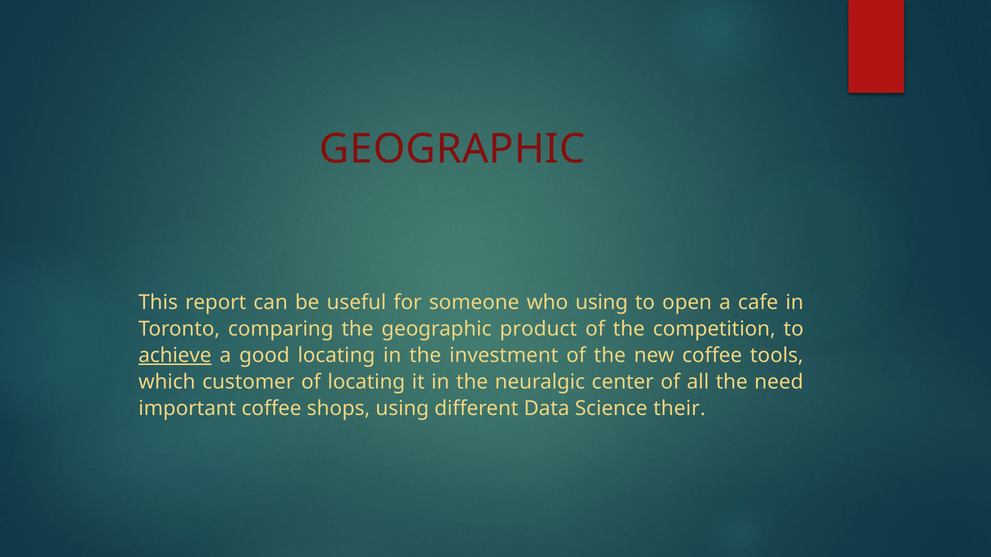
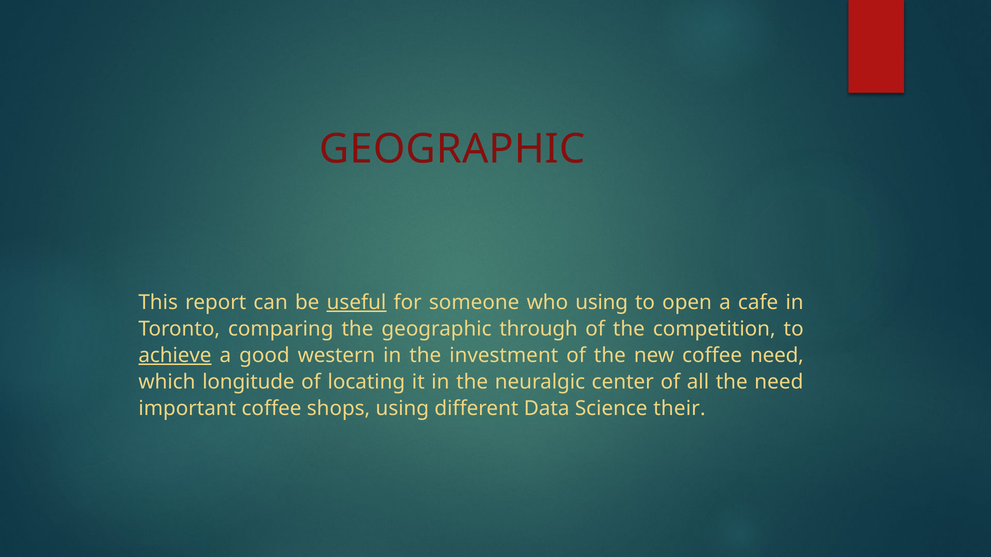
useful underline: none -> present
product: product -> through
good locating: locating -> western
coffee tools: tools -> need
customer: customer -> longitude
